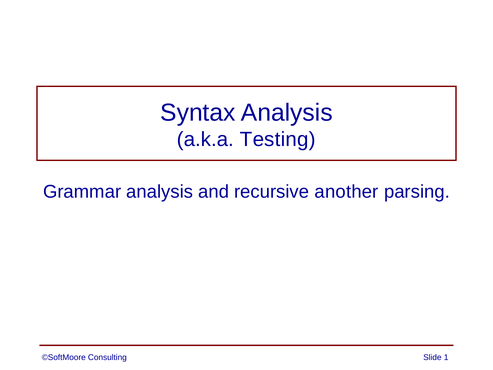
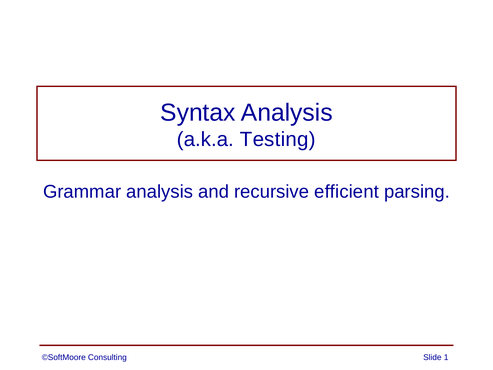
another: another -> efficient
